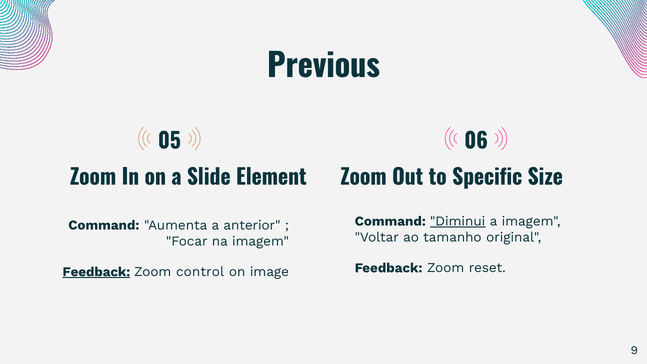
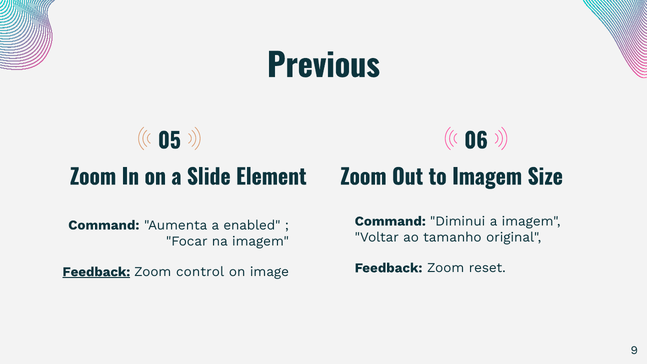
to Specific: Specific -> Imagem
Diminui underline: present -> none
anterior: anterior -> enabled
